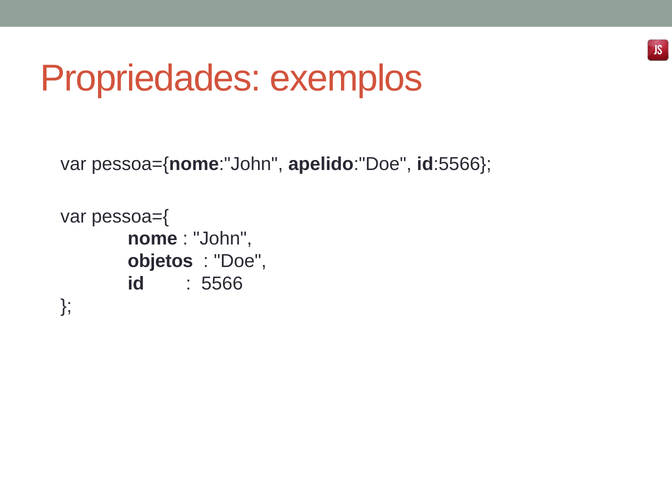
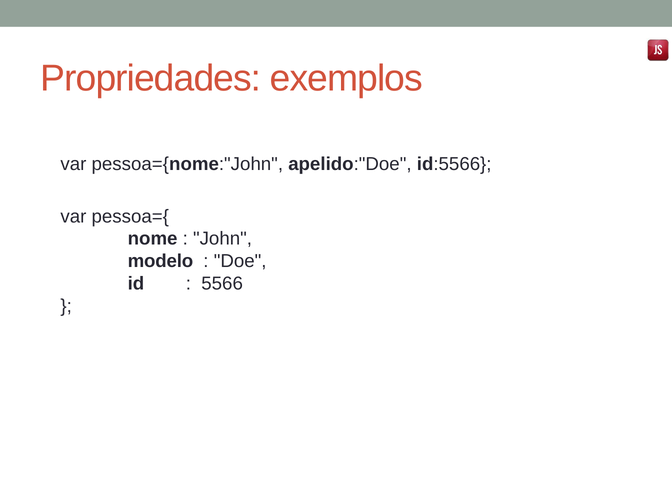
objetos: objetos -> modelo
